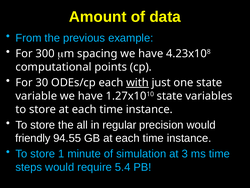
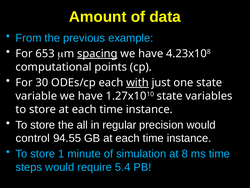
300: 300 -> 653
spacing underline: none -> present
friendly: friendly -> control
3: 3 -> 8
